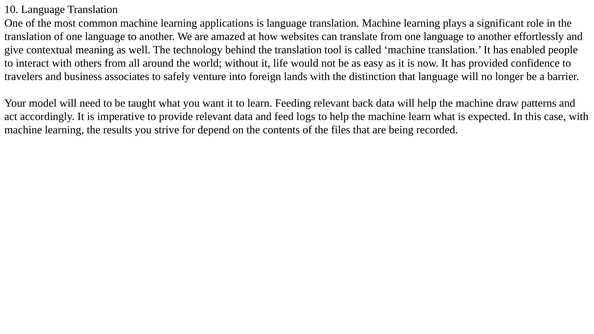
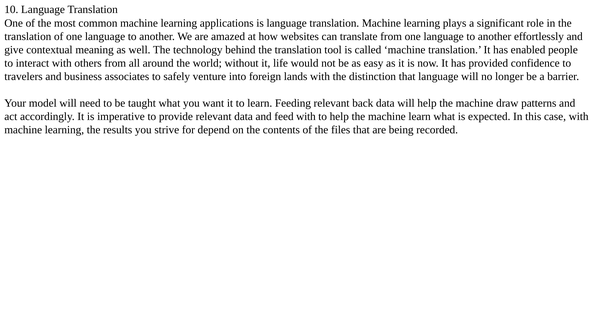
feed logs: logs -> with
